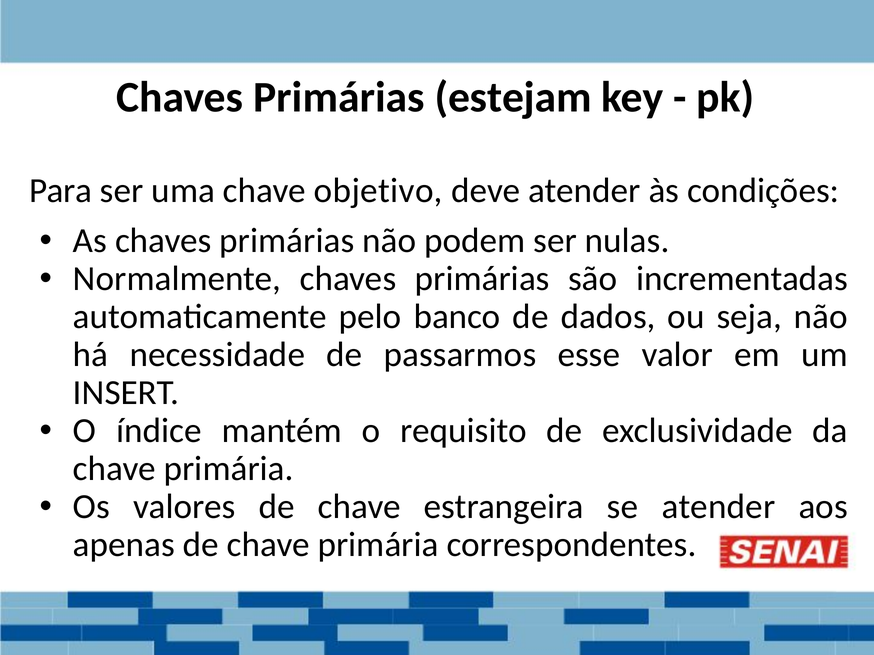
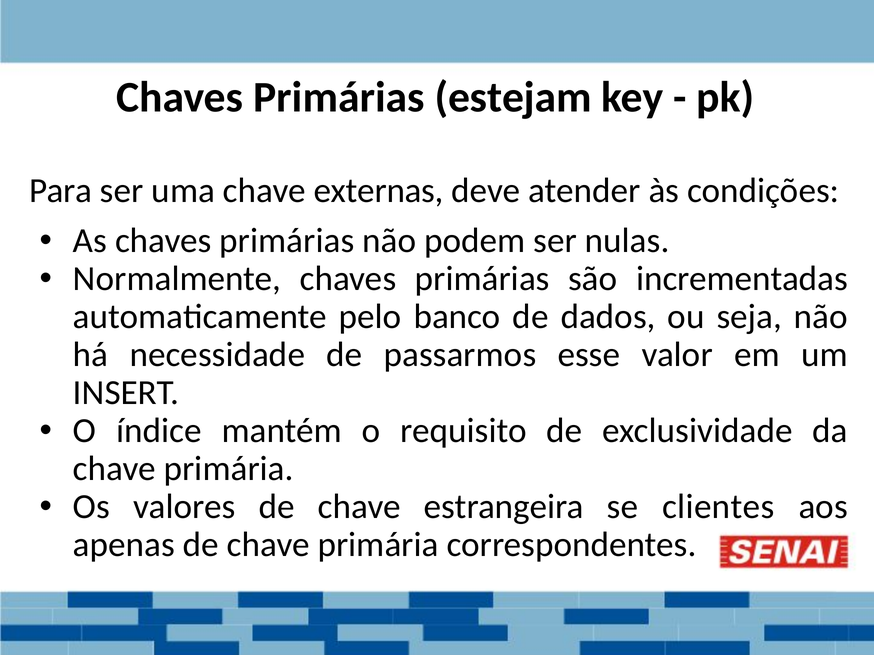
objetivo: objetivo -> externas
se atender: atender -> clientes
